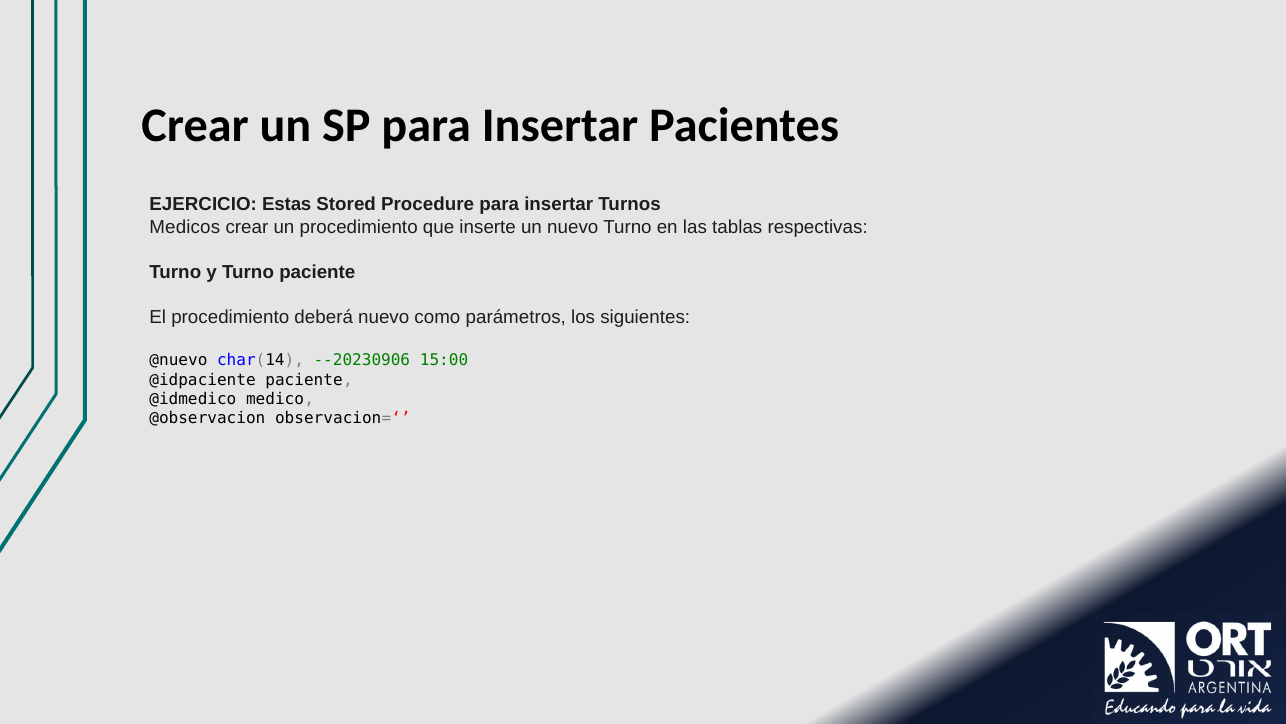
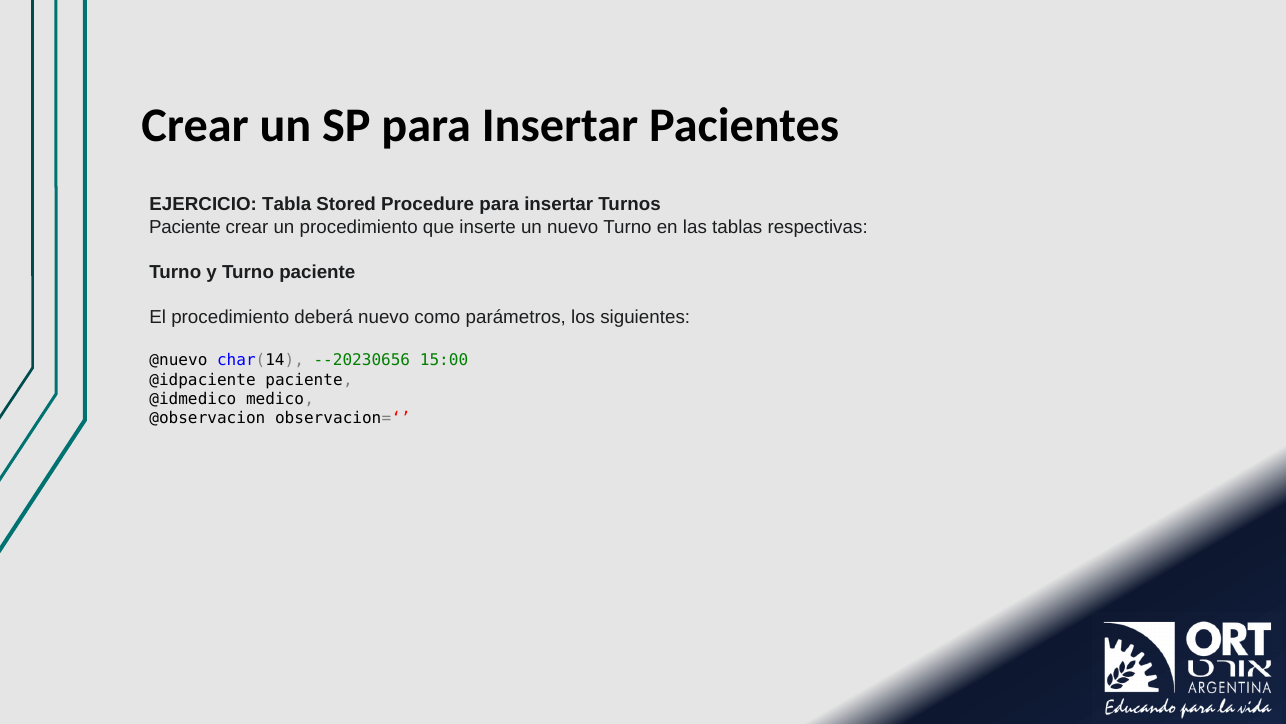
Estas: Estas -> Tabla
Medicos at (185, 227): Medicos -> Paciente
--20230906: --20230906 -> --20230656
